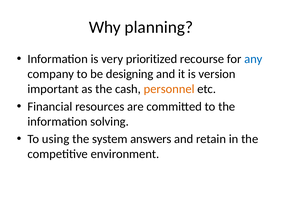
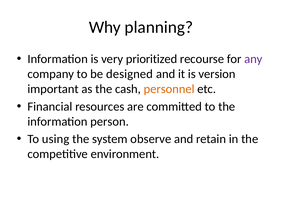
any colour: blue -> purple
designing: designing -> designed
solving: solving -> person
answers: answers -> observe
